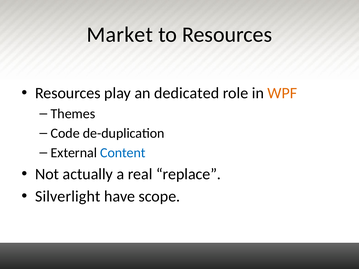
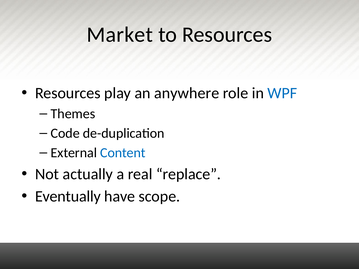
dedicated: dedicated -> anywhere
WPF colour: orange -> blue
Silverlight: Silverlight -> Eventually
